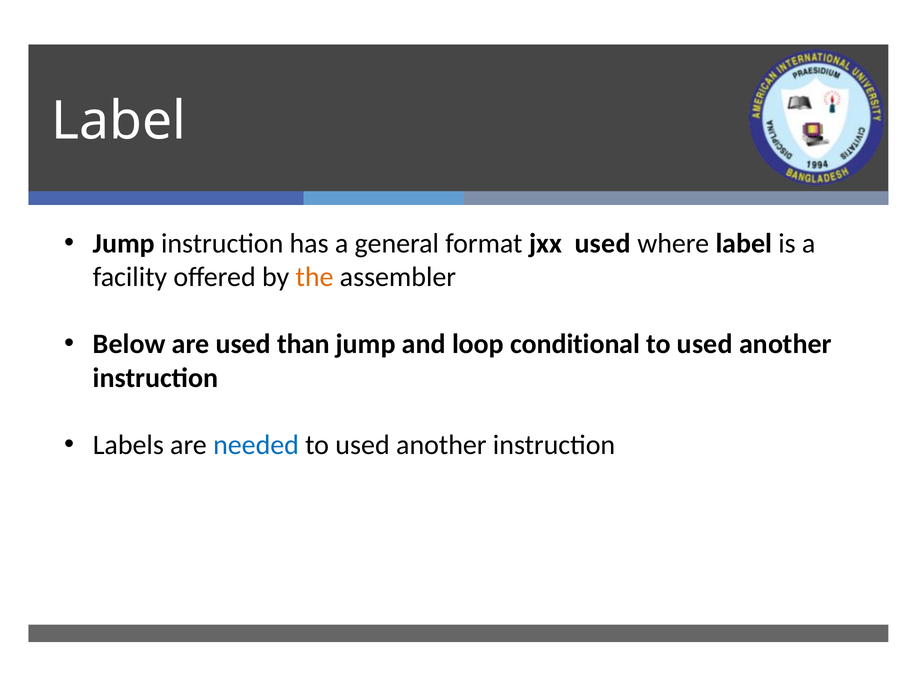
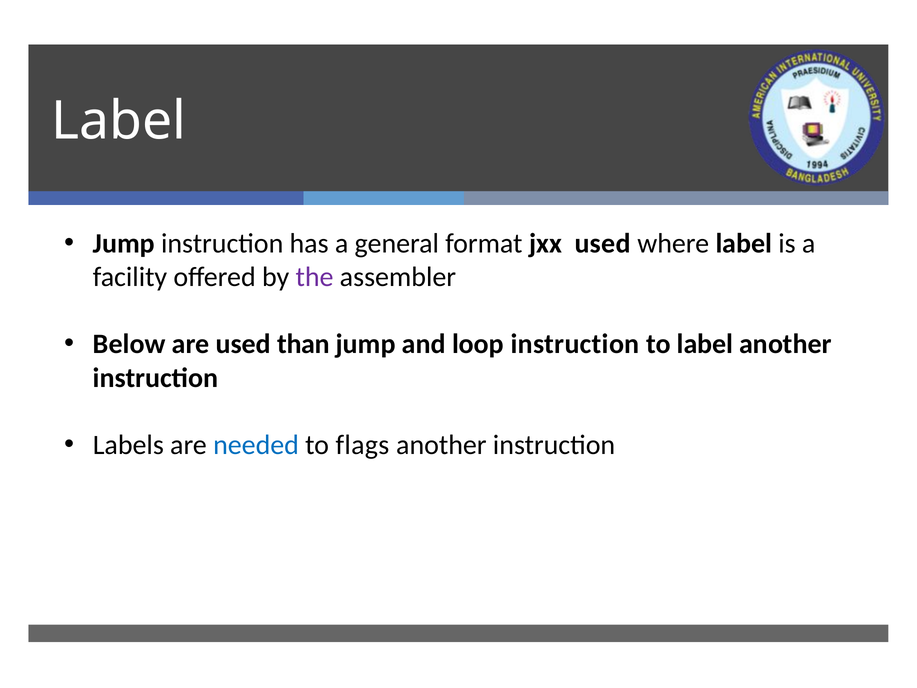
the colour: orange -> purple
loop conditional: conditional -> instruction
used at (705, 344): used -> label
used at (363, 445): used -> flags
